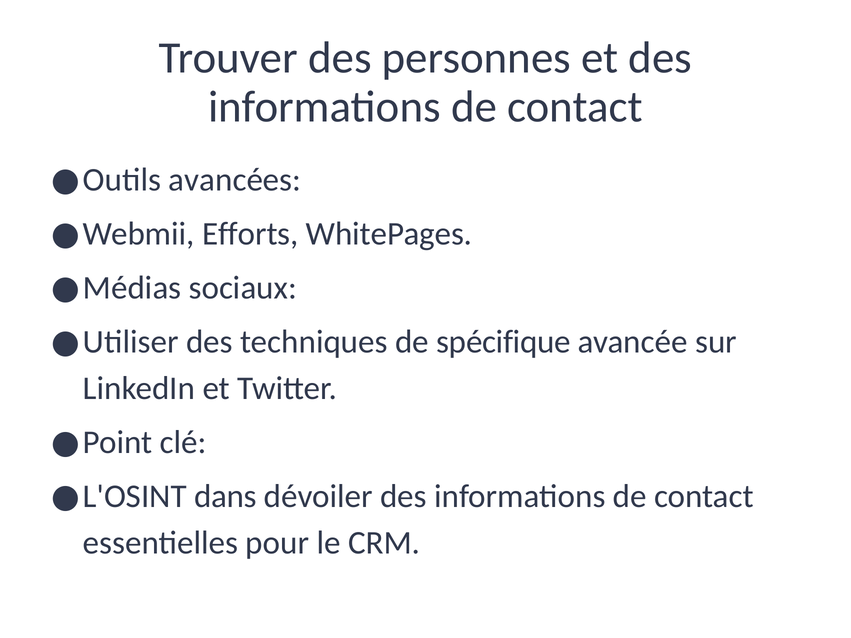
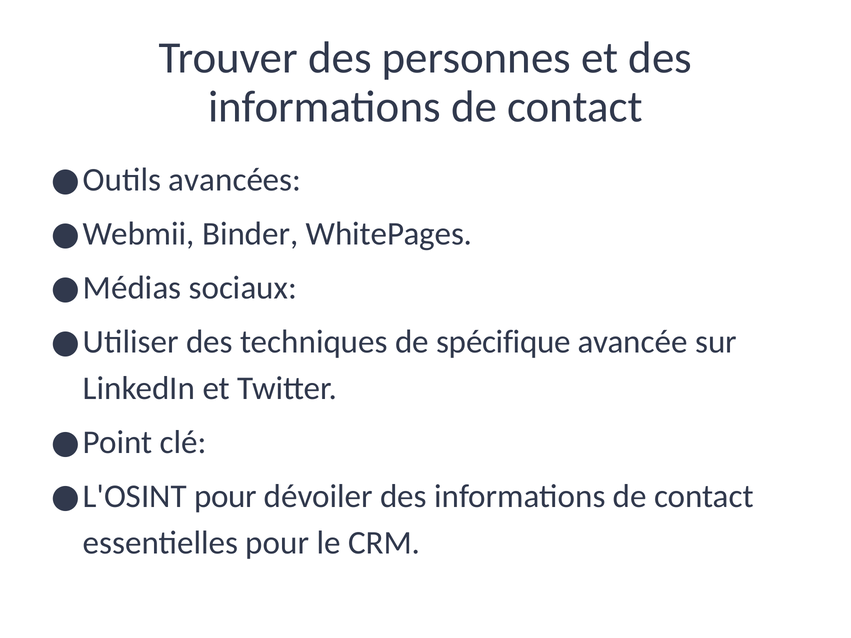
Efforts: Efforts -> Binder
dans at (226, 497): dans -> pour
